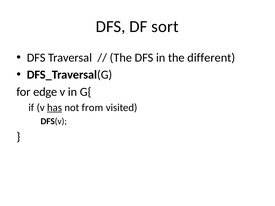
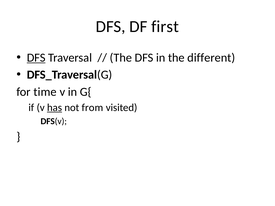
sort: sort -> first
DFS at (36, 58) underline: none -> present
edge: edge -> time
